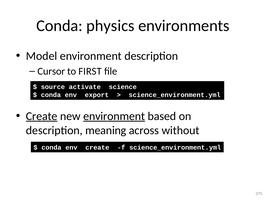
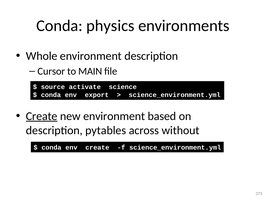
Model: Model -> Whole
FIRST: FIRST -> MAIN
environment at (114, 116) underline: present -> none
meaning: meaning -> pytables
